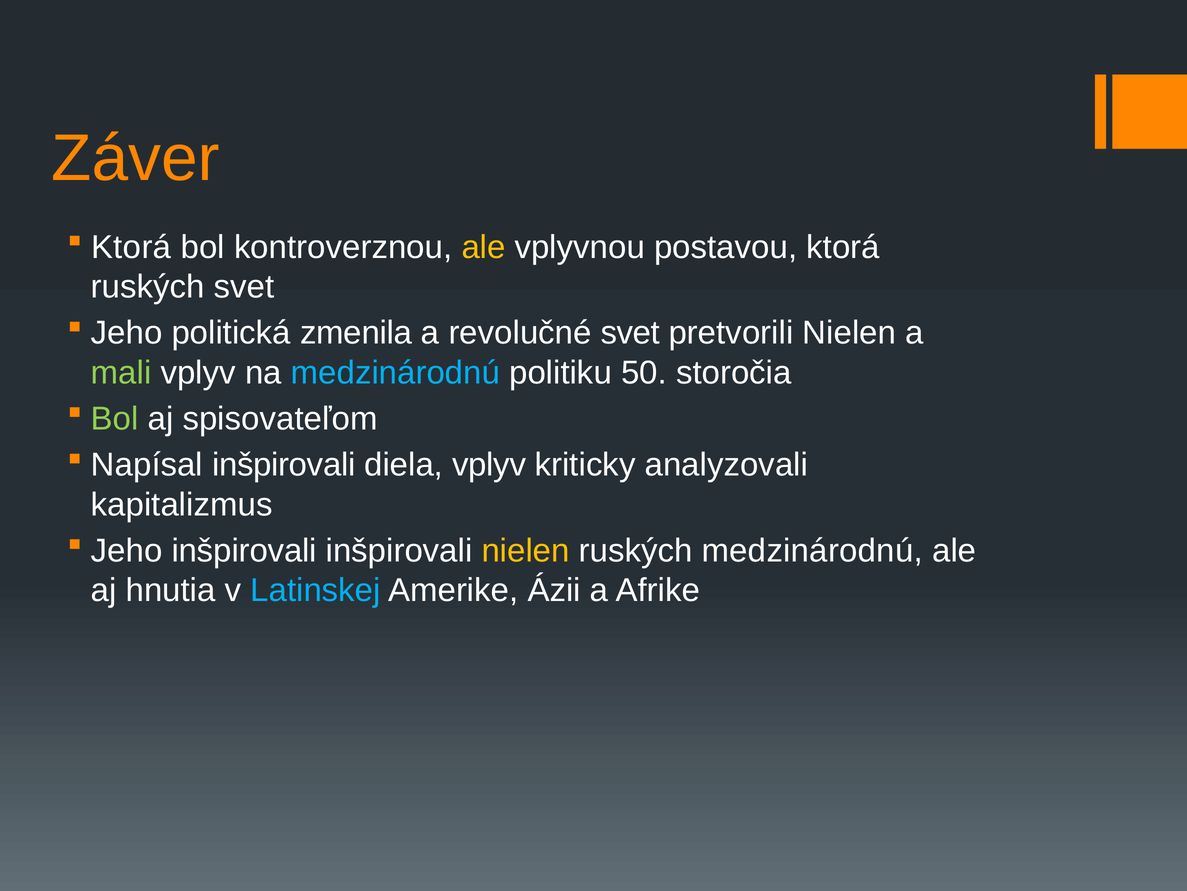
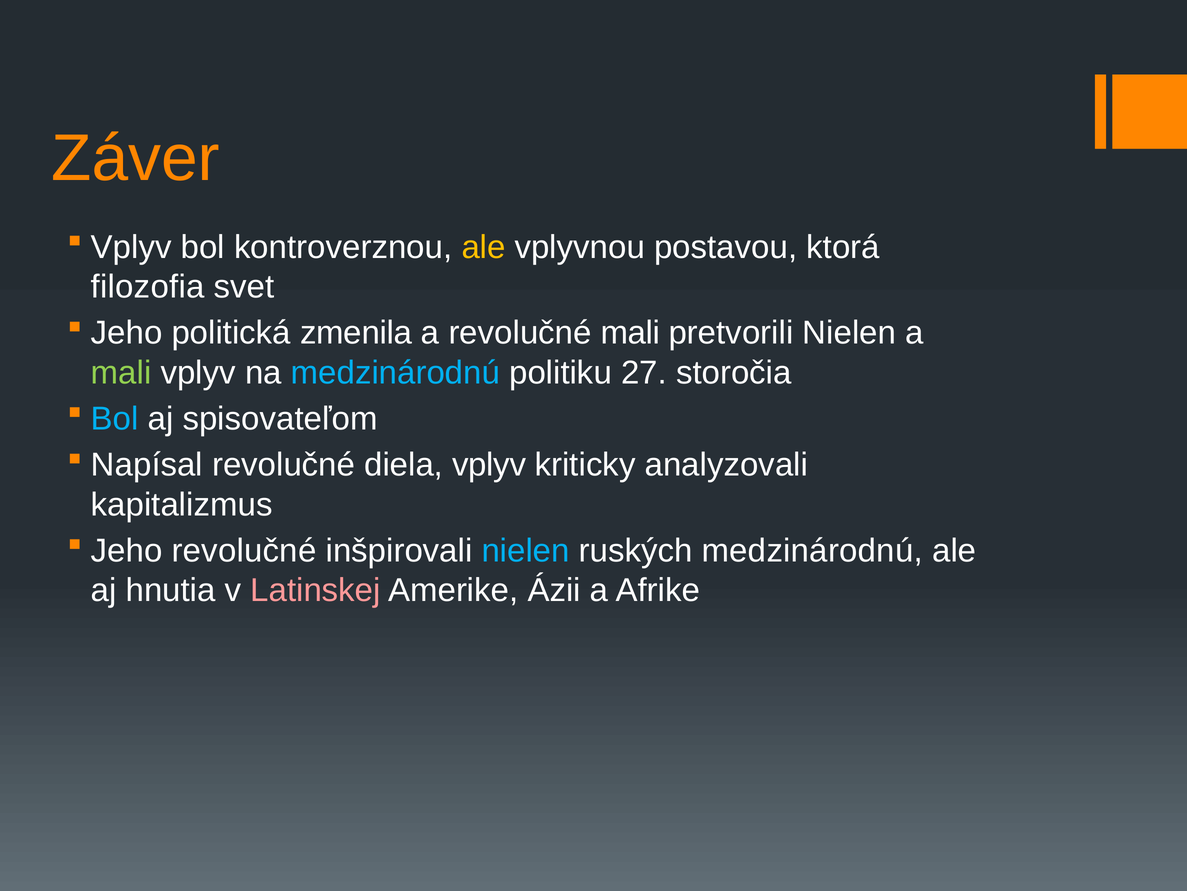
Ktorá at (131, 247): Ktorá -> Vplyv
ruských at (148, 287): ruských -> filozofia
revolučné svet: svet -> mali
50: 50 -> 27
Bol at (115, 418) colour: light green -> light blue
Napísal inšpirovali: inšpirovali -> revolučné
Jeho inšpirovali: inšpirovali -> revolučné
nielen at (526, 550) colour: yellow -> light blue
Latinskej colour: light blue -> pink
